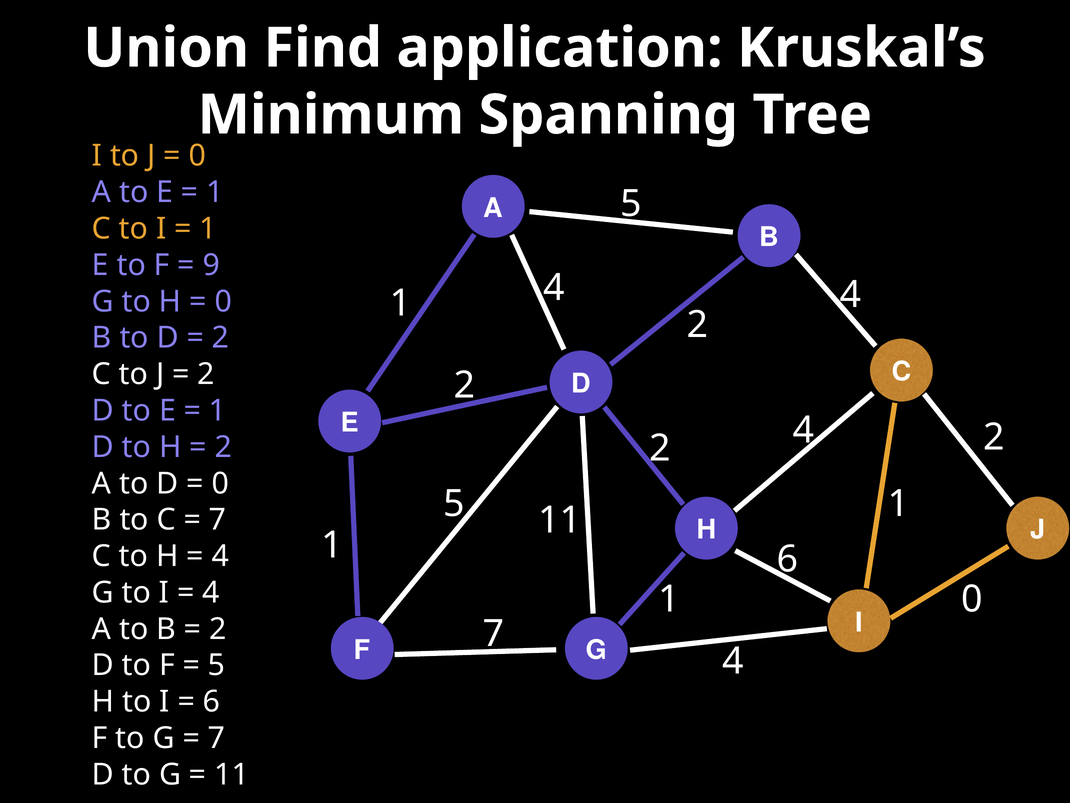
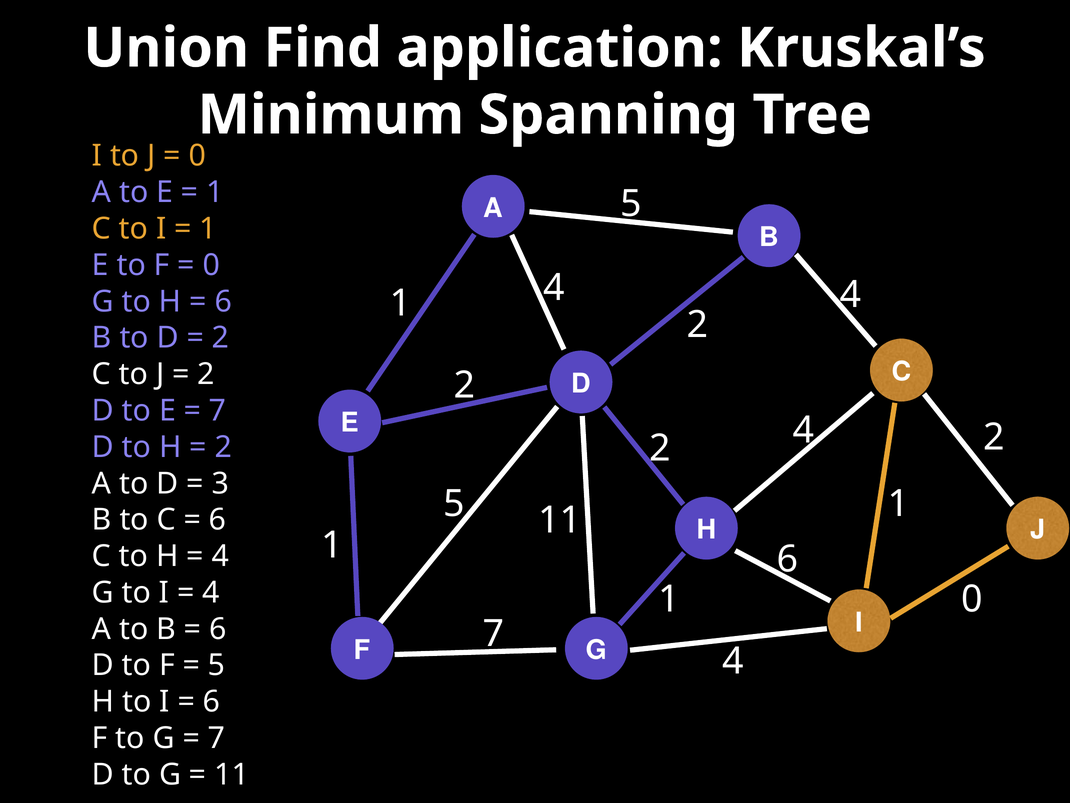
9 at (211, 265): 9 -> 0
0 at (223, 301): 0 -> 6
1 at (218, 410): 1 -> 7
0 at (220, 483): 0 -> 3
7 at (218, 520): 7 -> 6
2 at (218, 629): 2 -> 6
